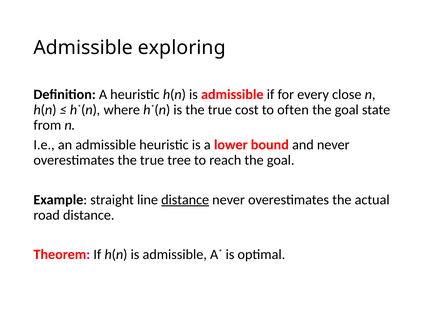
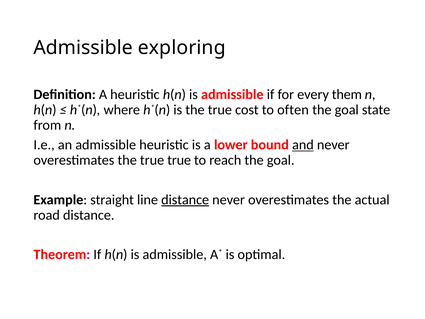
close: close -> them
and underline: none -> present
true tree: tree -> true
